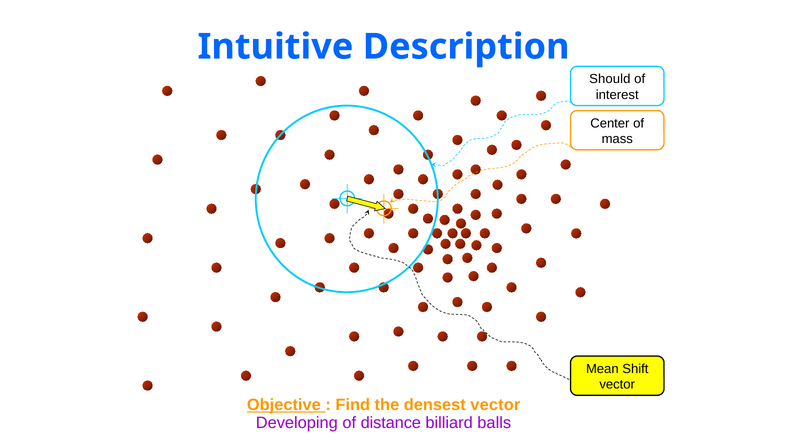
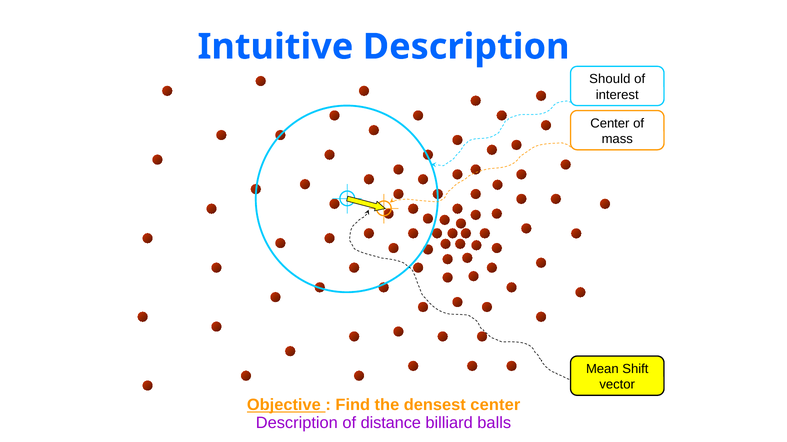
densest vector: vector -> center
Developing at (297, 424): Developing -> Description
